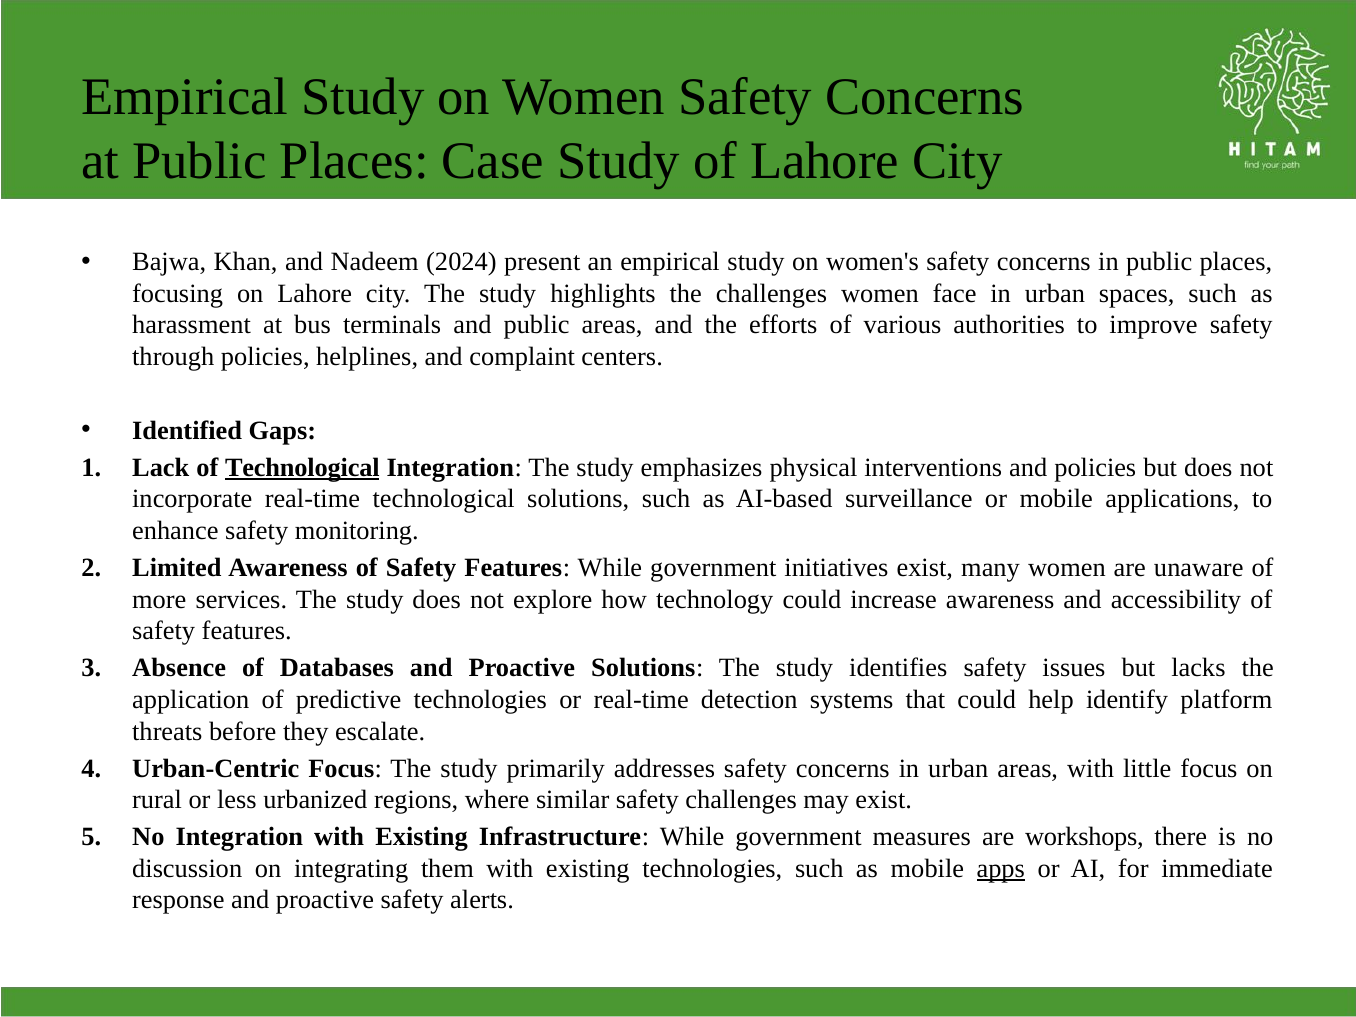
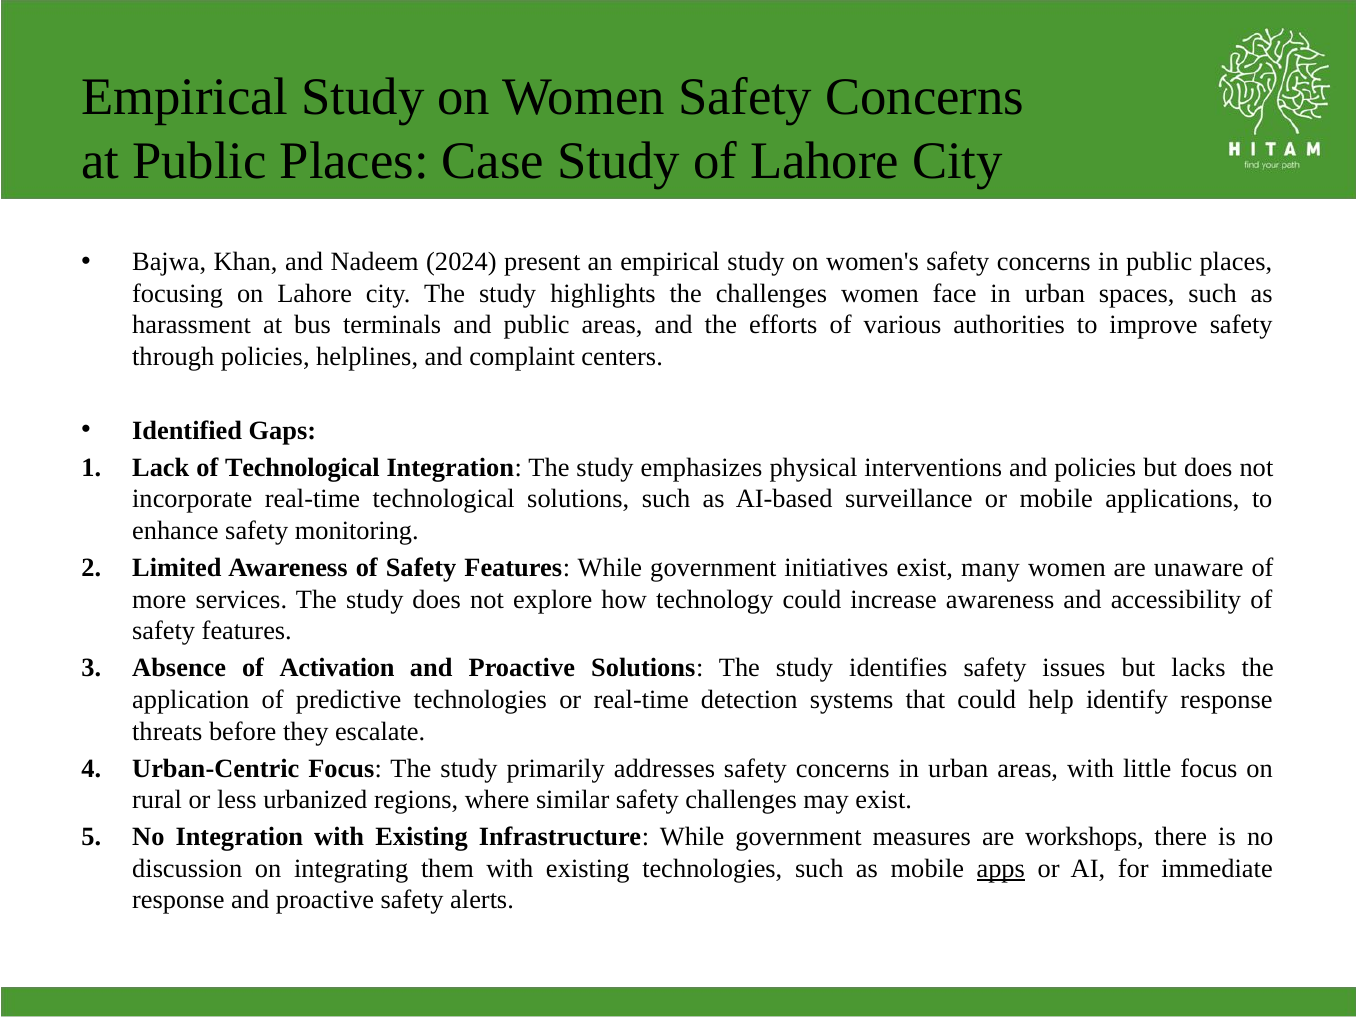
Technological at (302, 468) underline: present -> none
Databases: Databases -> Activation
identify platform: platform -> response
